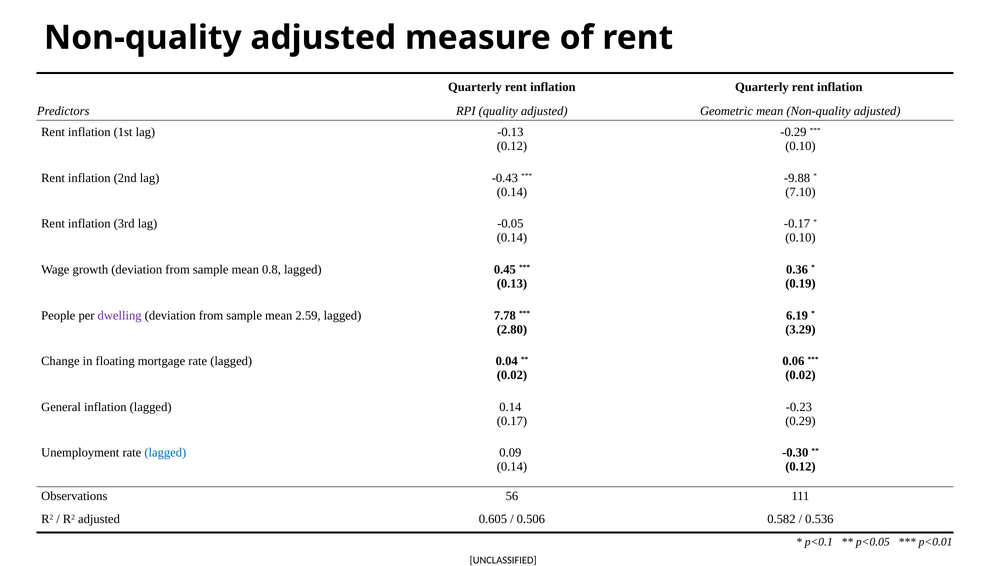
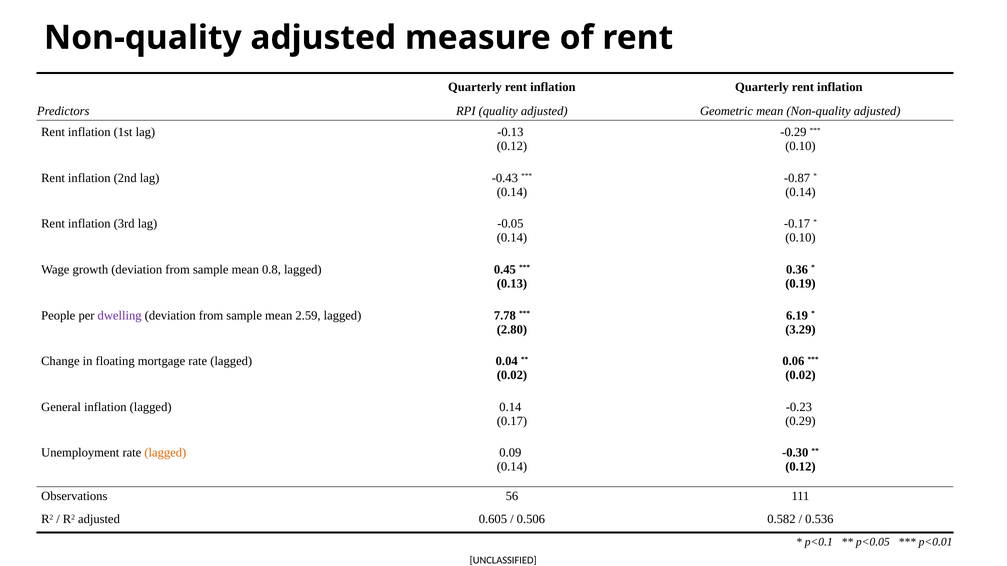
-9.88: -9.88 -> -0.87
7.10 at (800, 192): 7.10 -> 0.14
lagged at (165, 453) colour: blue -> orange
